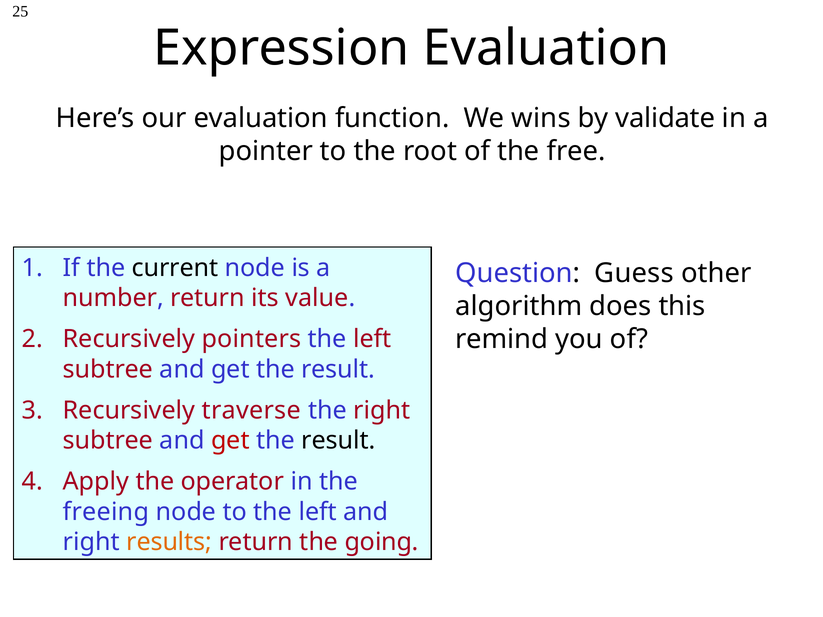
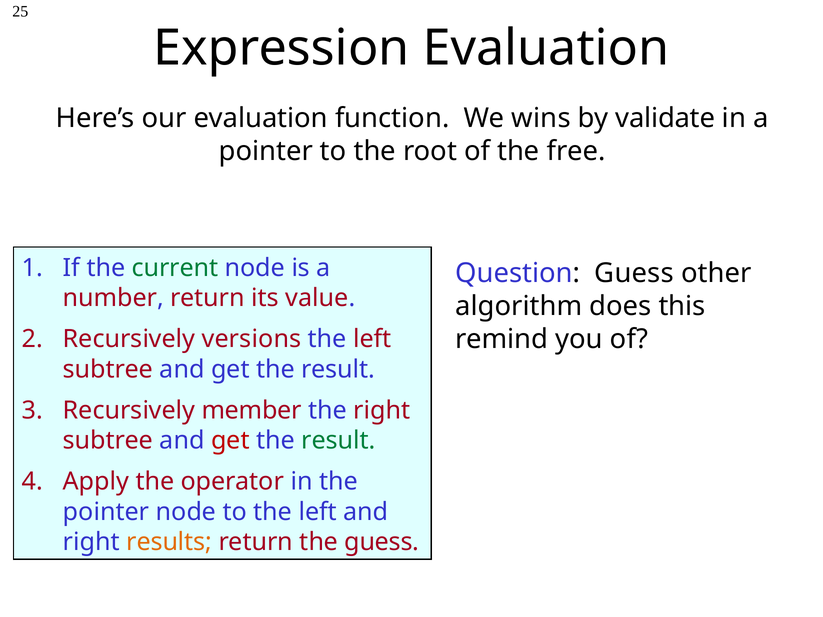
current colour: black -> green
pointers: pointers -> versions
traverse: traverse -> member
result at (338, 441) colour: black -> green
freeing at (106, 512): freeing -> pointer
the going: going -> guess
